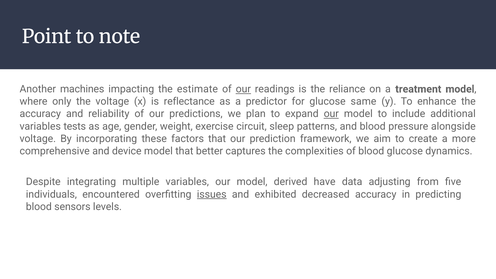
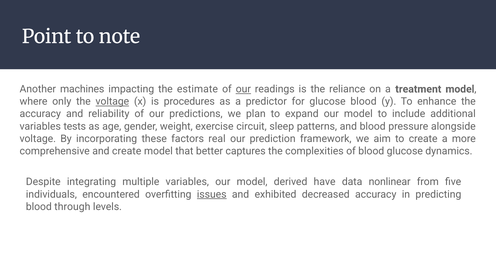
voltage at (112, 102) underline: none -> present
reflectance: reflectance -> procedures
glucose same: same -> blood
our at (331, 114) underline: present -> none
factors that: that -> real
and device: device -> create
adjusting: adjusting -> nonlinear
sensors: sensors -> through
